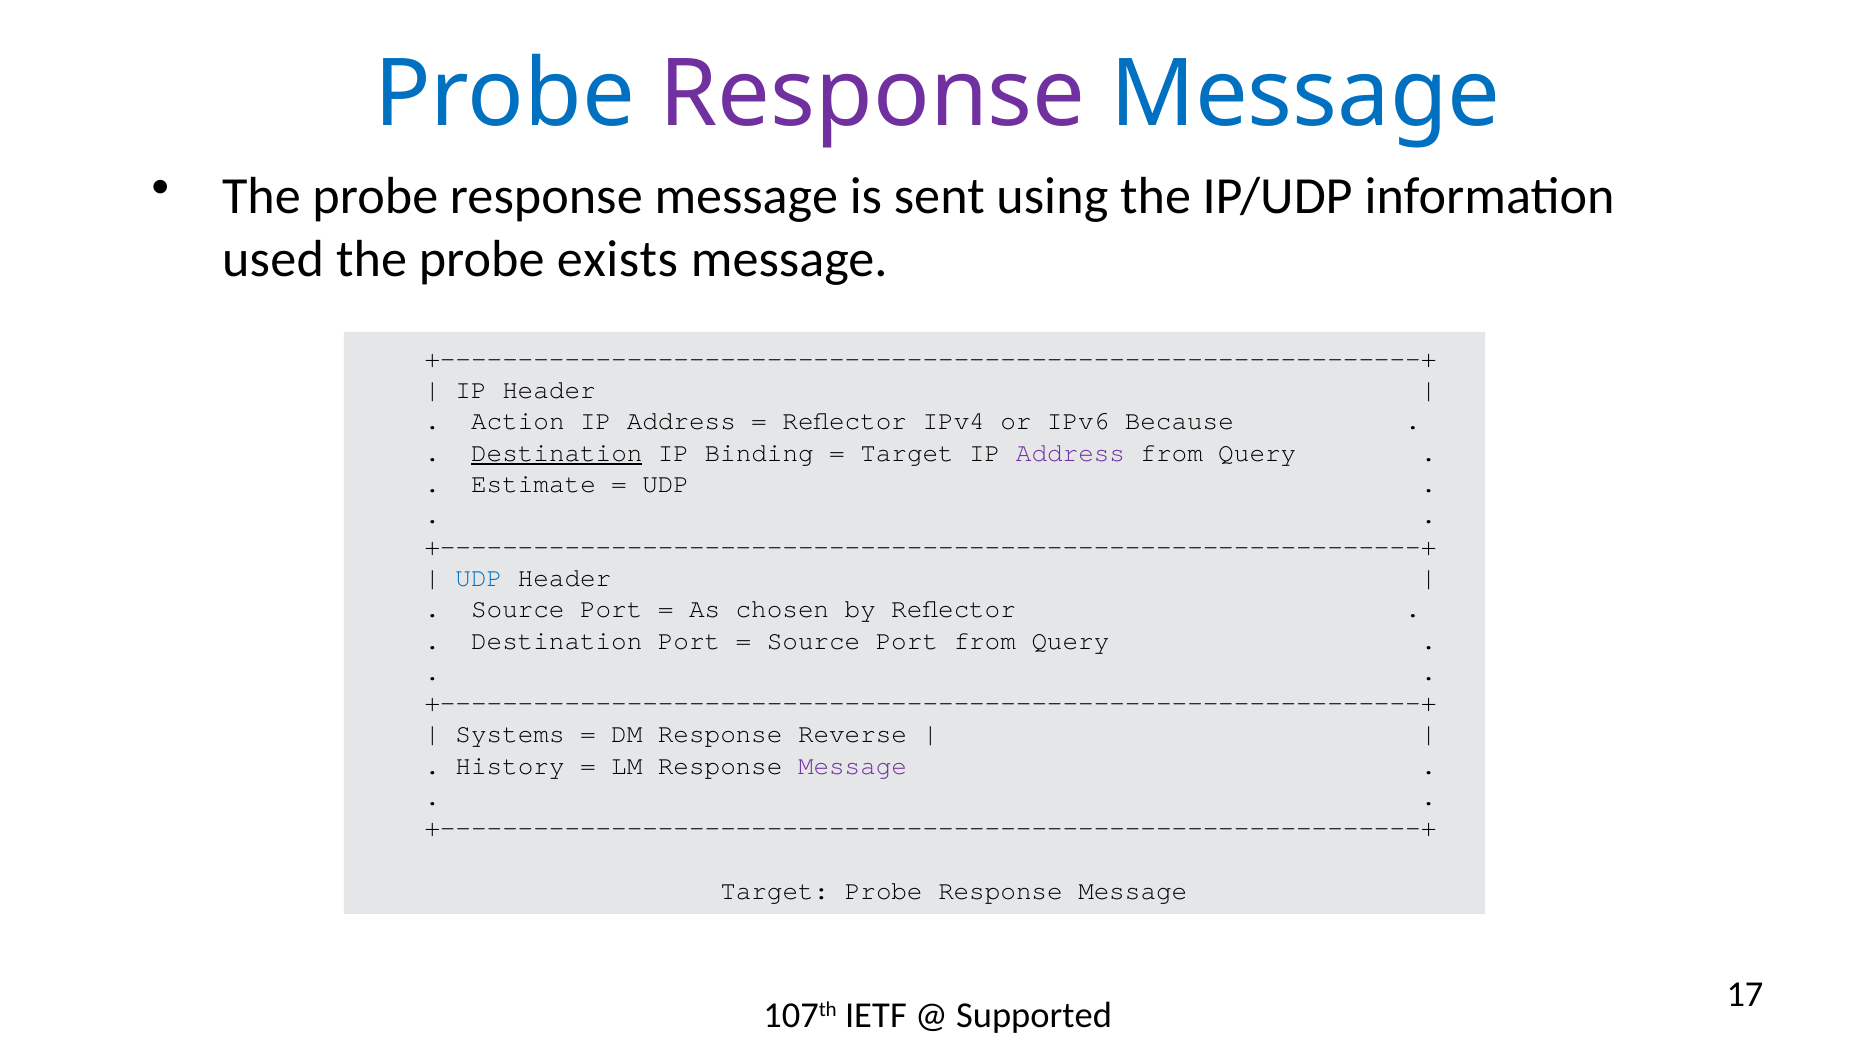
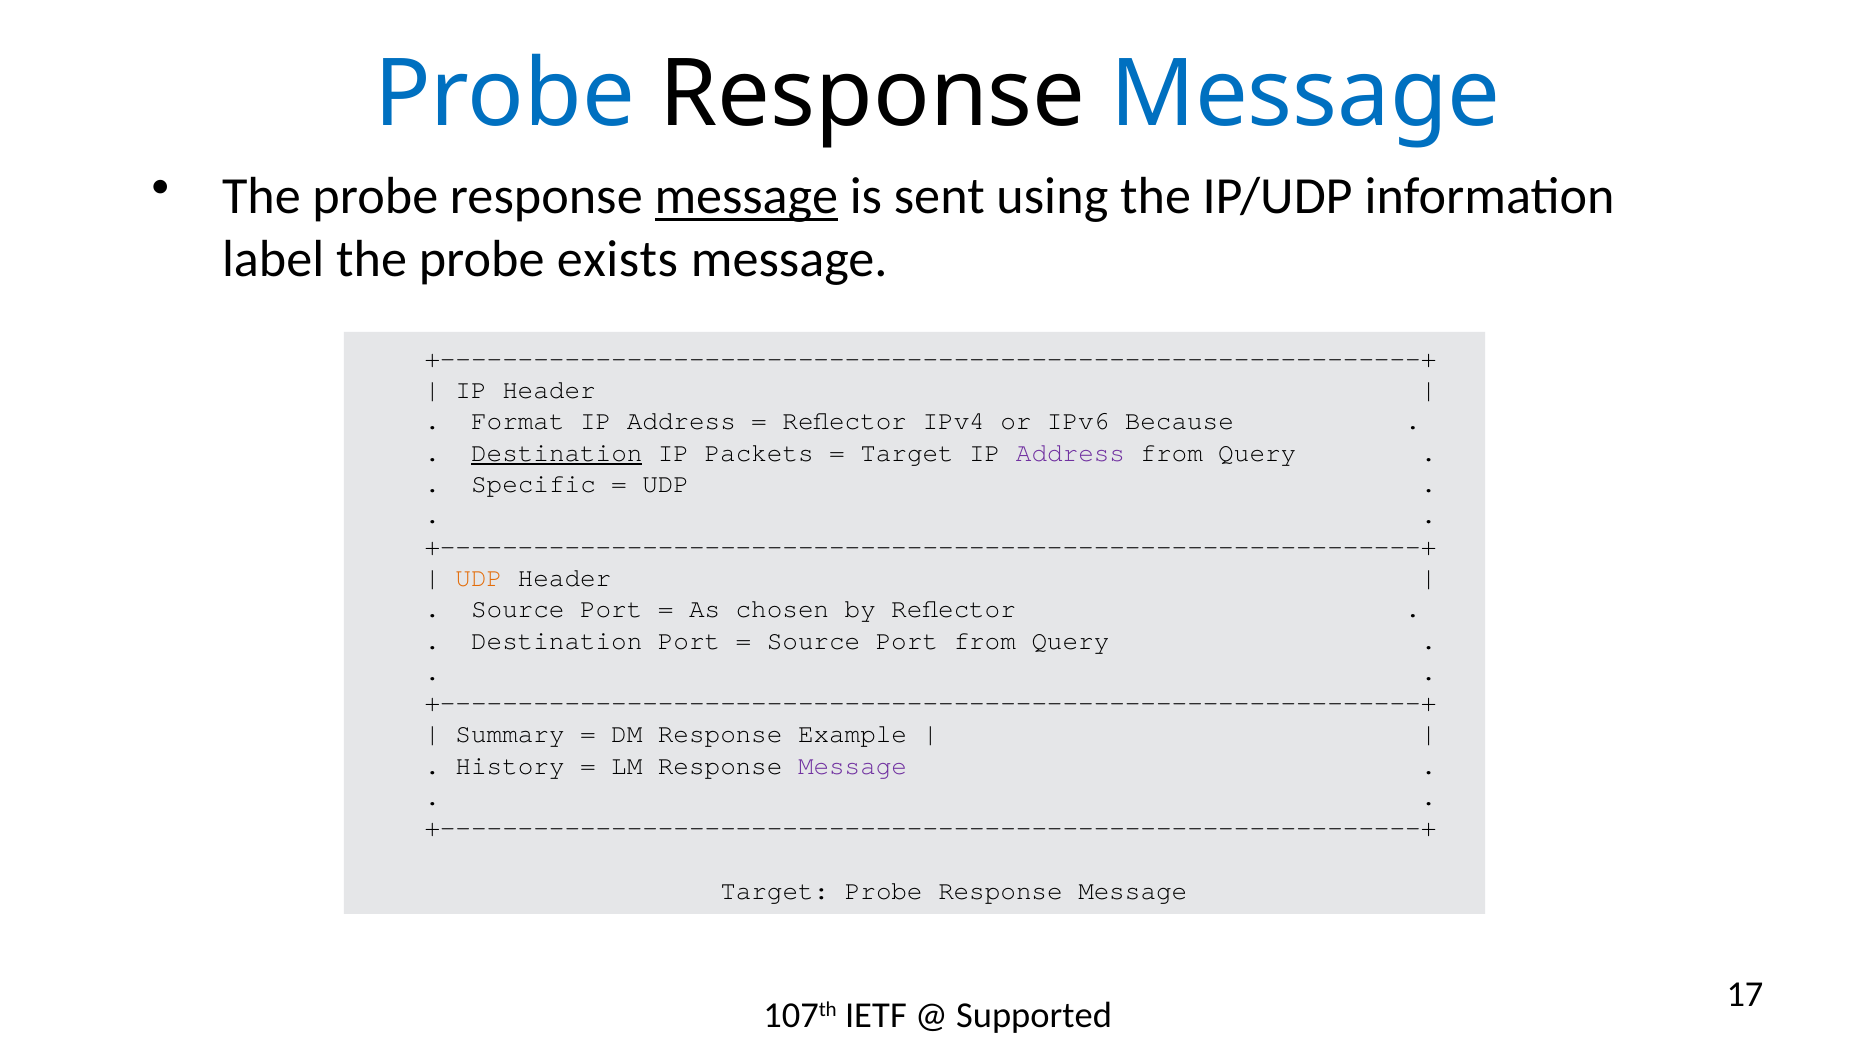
Response at (873, 94) colour: purple -> black
message at (746, 197) underline: none -> present
used: used -> label
Action: Action -> Format
Binding: Binding -> Packets
Estimate: Estimate -> Specific
UDP at (479, 578) colour: blue -> orange
Systems: Systems -> Summary
Reverse: Reverse -> Example
